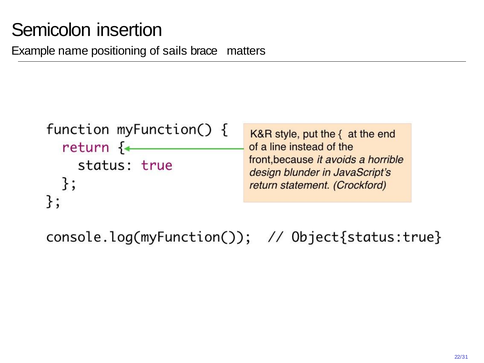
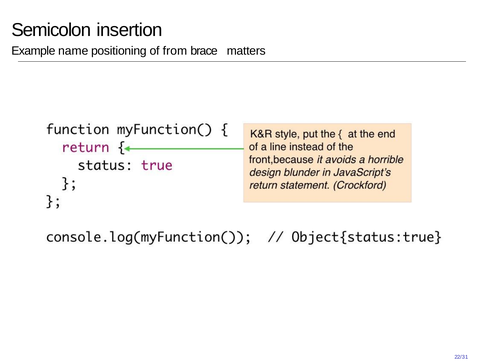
sails: sails -> from
